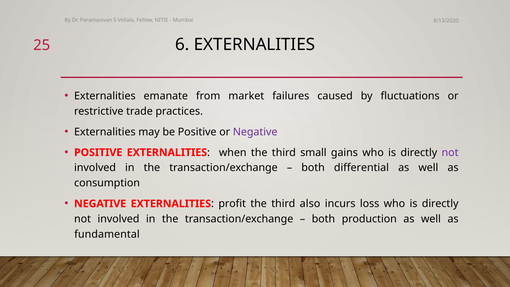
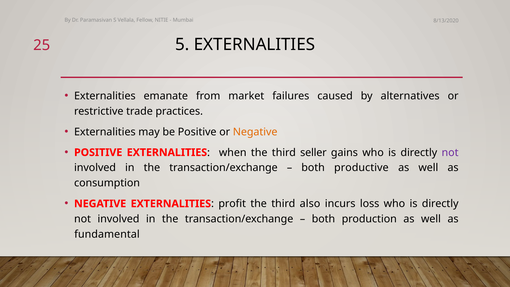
6: 6 -> 5
fluctuations: fluctuations -> alternatives
Negative at (255, 132) colour: purple -> orange
small: small -> seller
differential: differential -> productive
